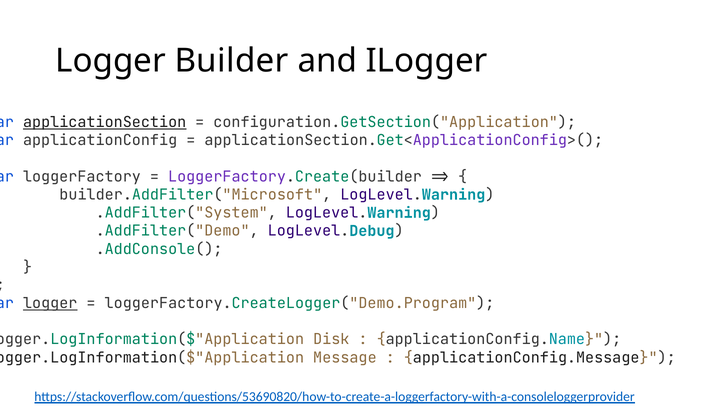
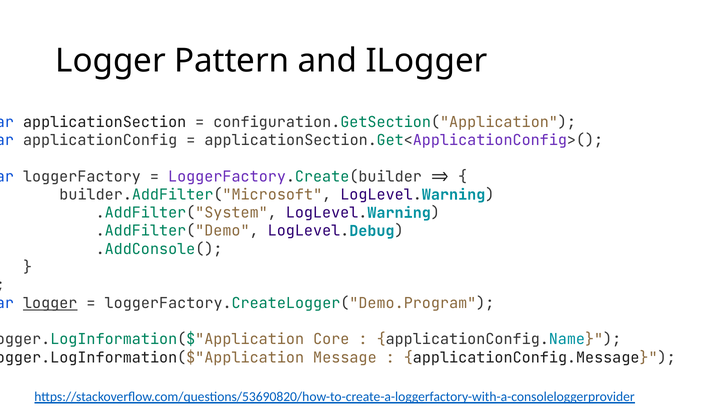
Builder: Builder -> Pattern
applicationSection underline: present -> none
Disk: Disk -> Core
